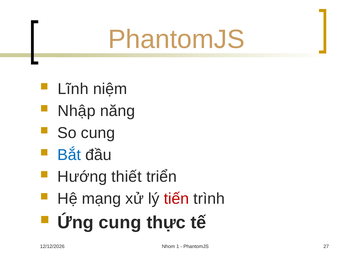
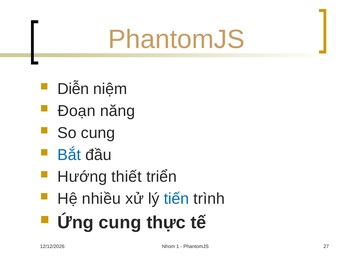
Lĩnh: Lĩnh -> Diễn
Nhập: Nhập -> Đoạn
mạng: mạng -> nhiều
tiến colour: red -> blue
